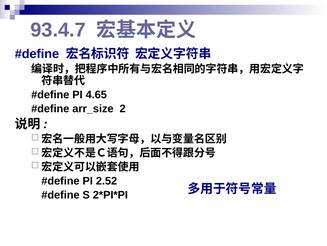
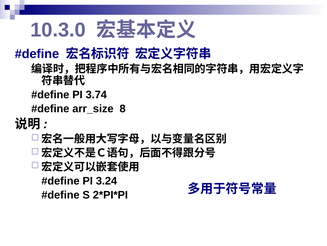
93.4.7: 93.4.7 -> 10.3.0
4.65: 4.65 -> 3.74
2: 2 -> 8
2.52: 2.52 -> 3.24
